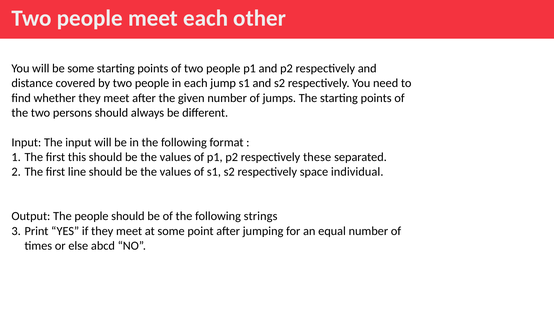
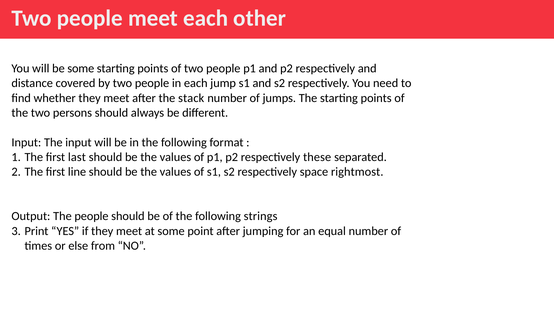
given: given -> stack
this: this -> last
individual: individual -> rightmost
abcd: abcd -> from
